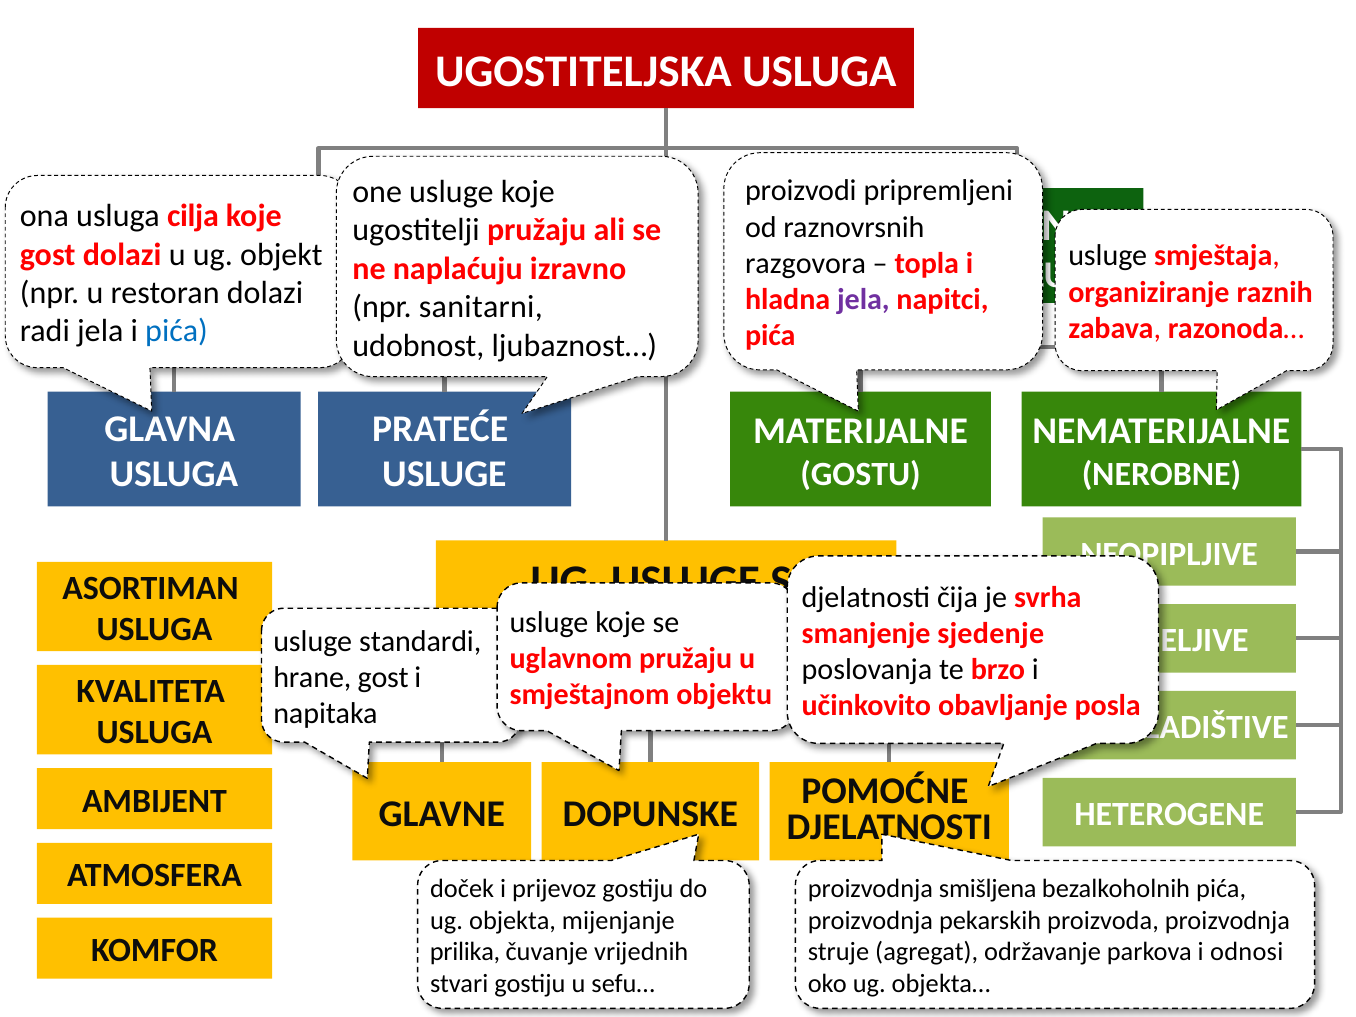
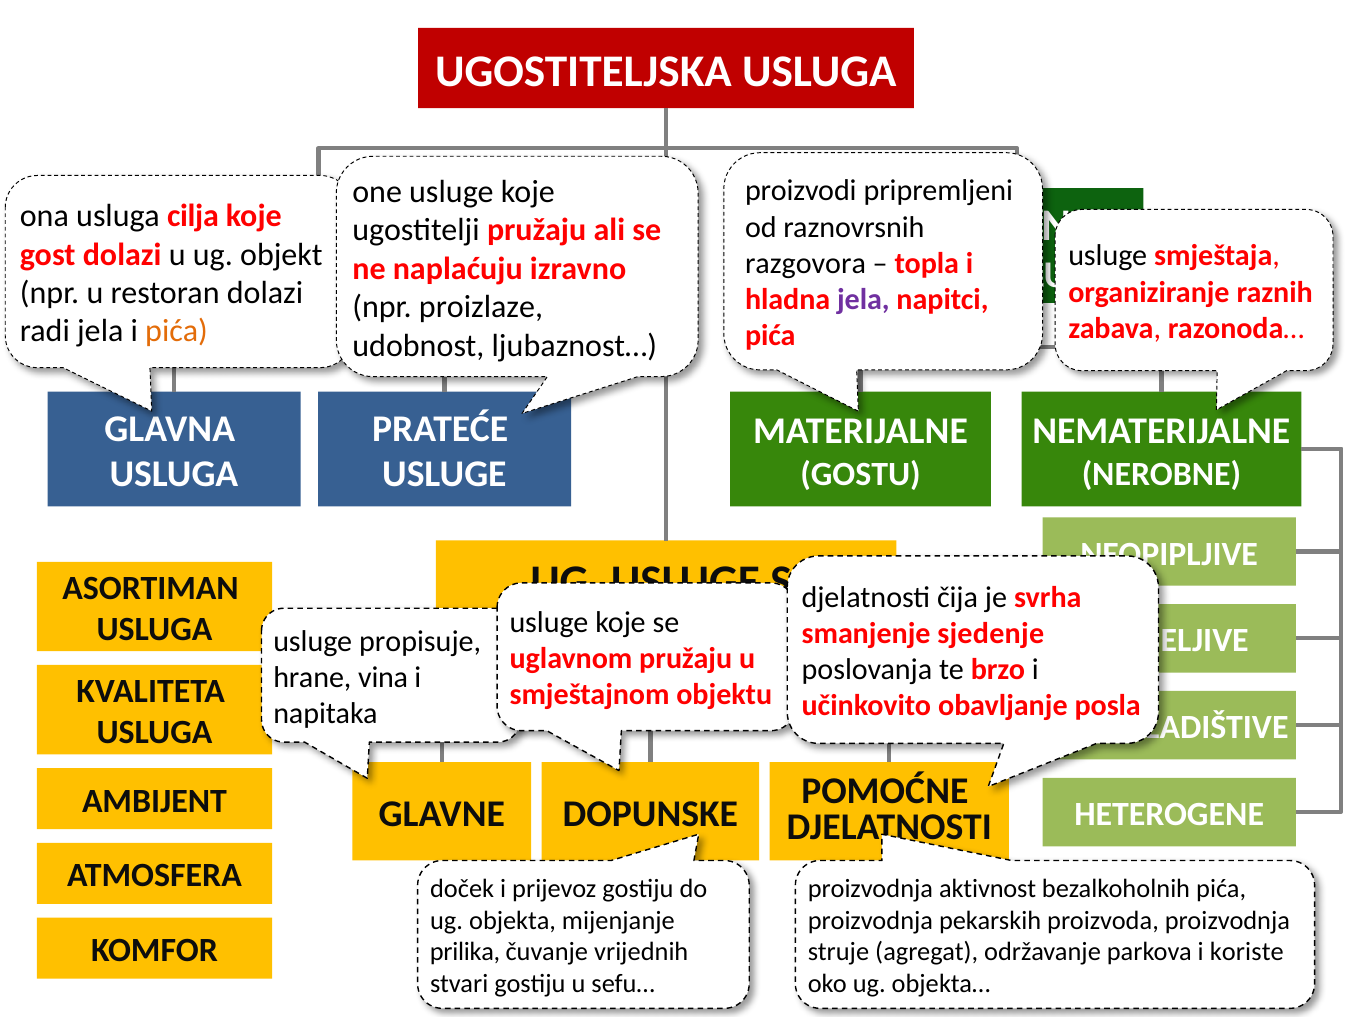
sanitarni: sanitarni -> proizlaze
pića at (177, 331) colour: blue -> orange
standardi: standardi -> propisuje
hrane gost: gost -> vina
smišljena: smišljena -> aktivnost
odnosi: odnosi -> koriste
